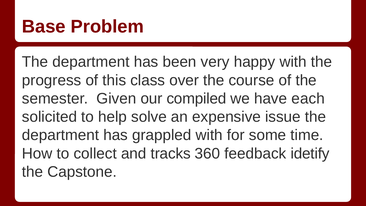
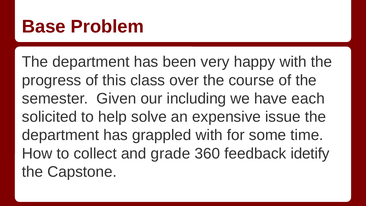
compiled: compiled -> including
tracks: tracks -> grade
